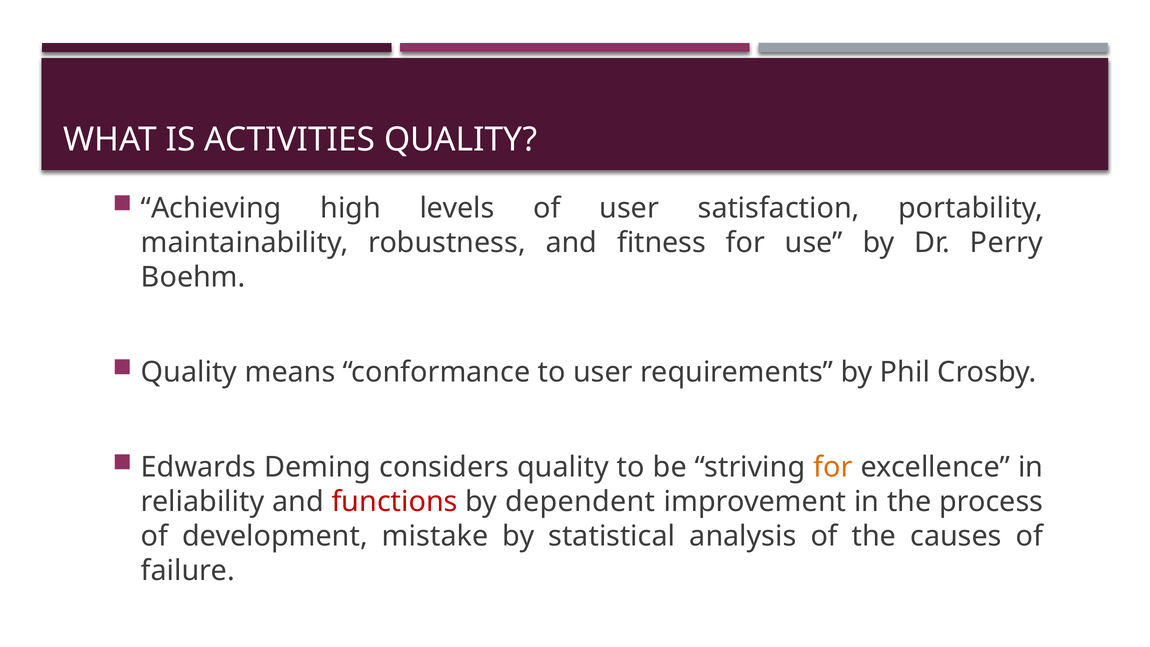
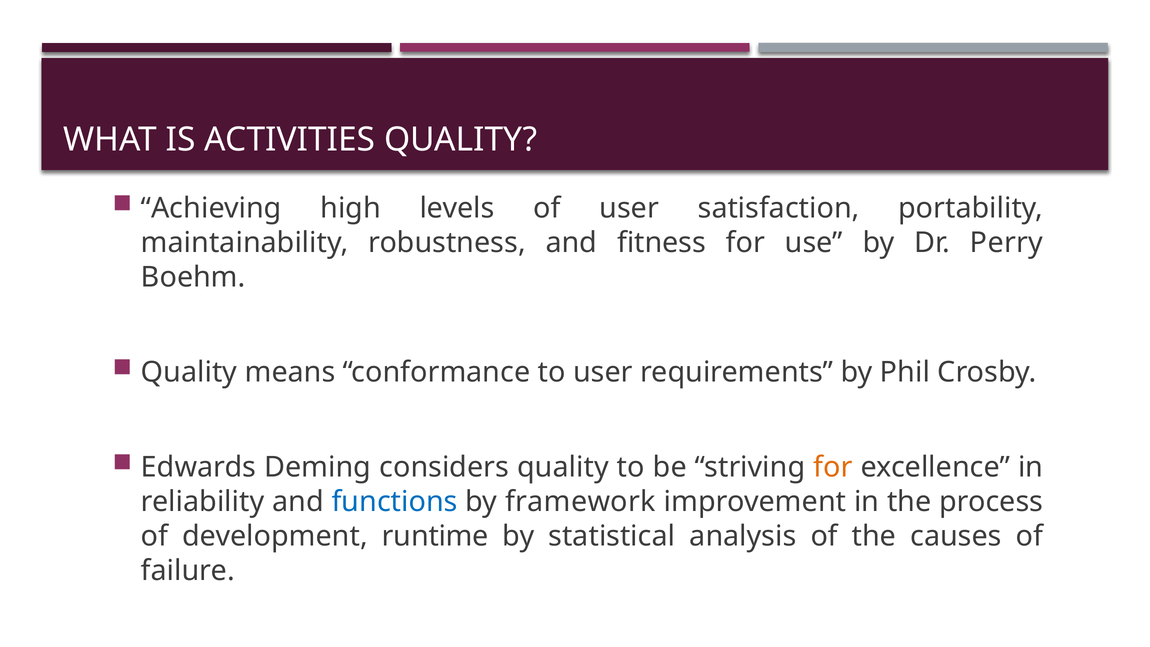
functions colour: red -> blue
dependent: dependent -> framework
mistake: mistake -> runtime
